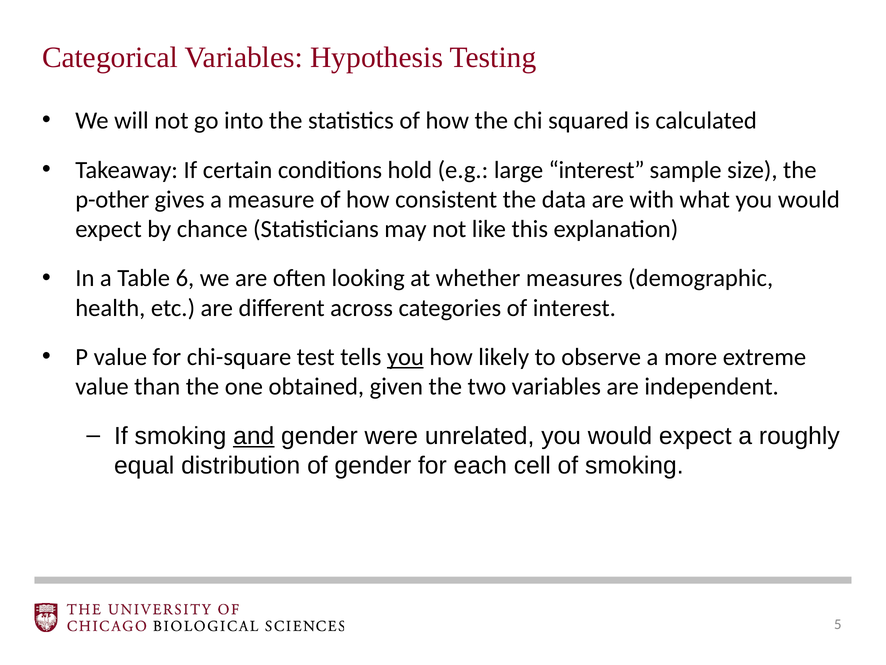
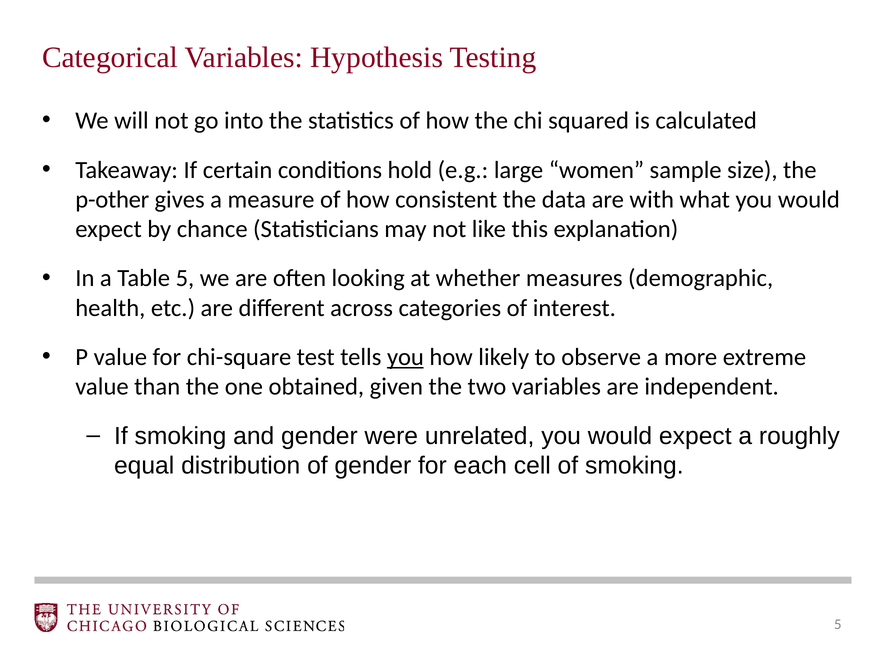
large interest: interest -> women
Table 6: 6 -> 5
and underline: present -> none
